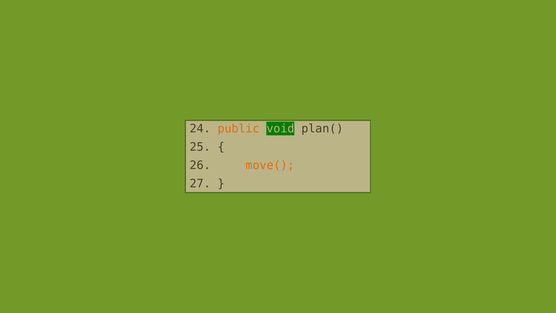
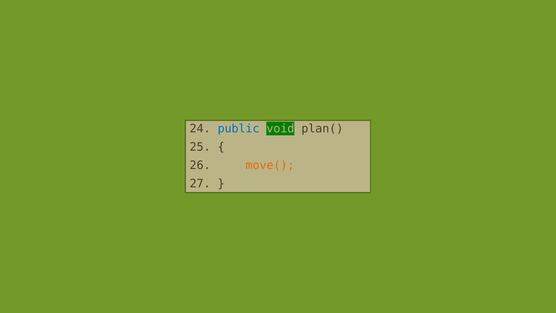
public colour: orange -> blue
